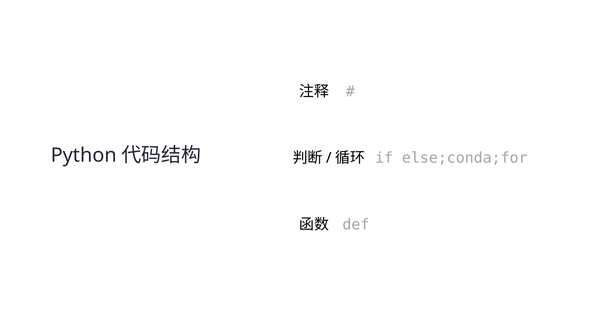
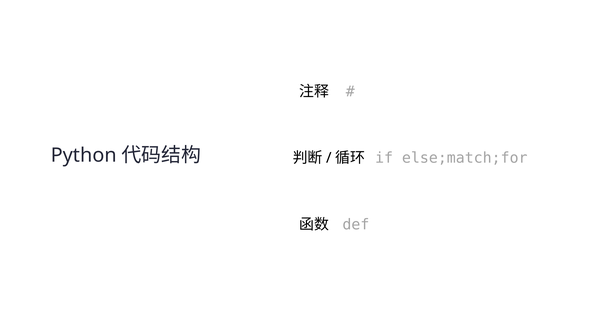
else;conda;for: else;conda;for -> else;match;for
